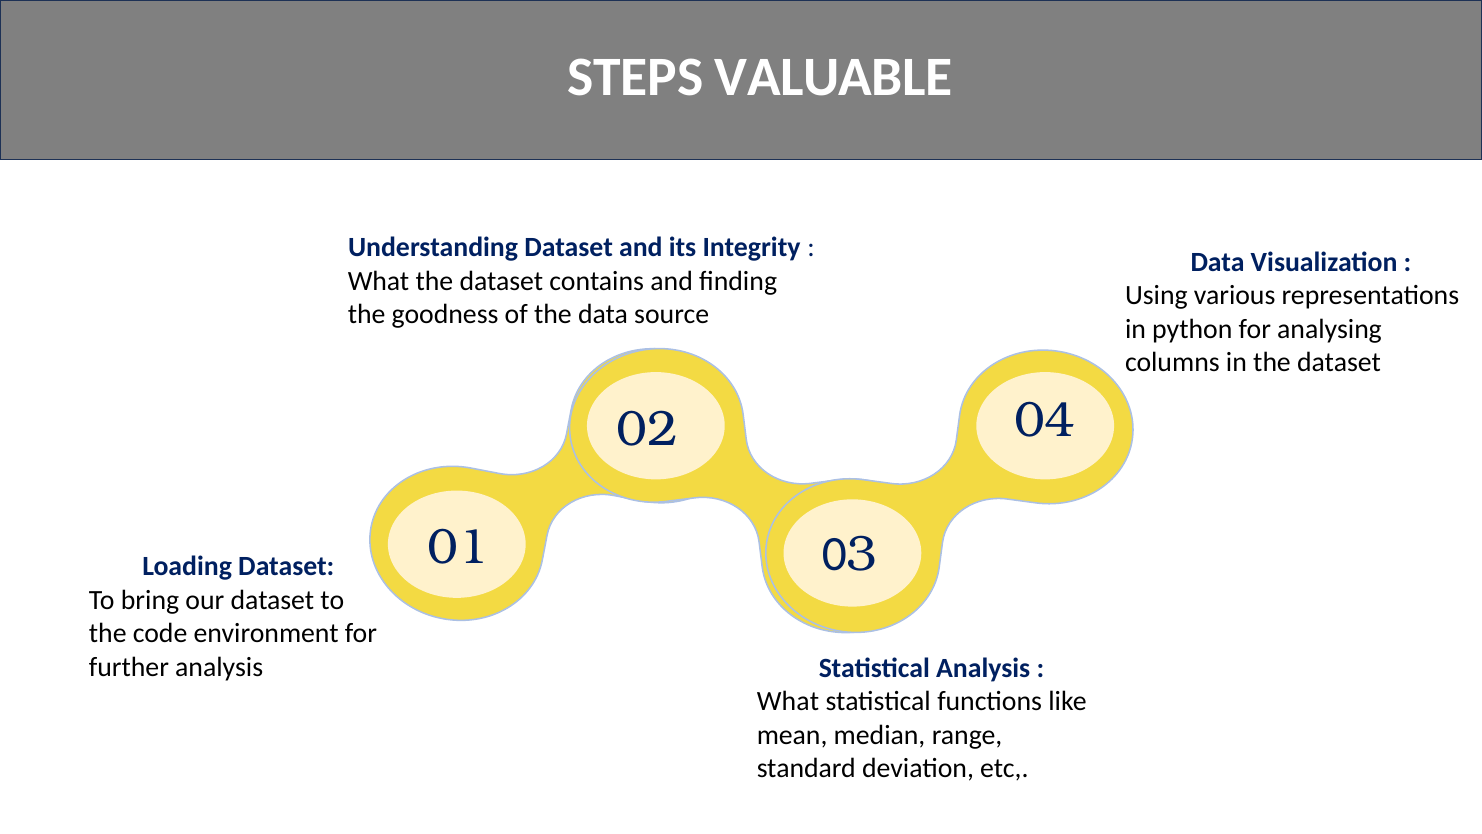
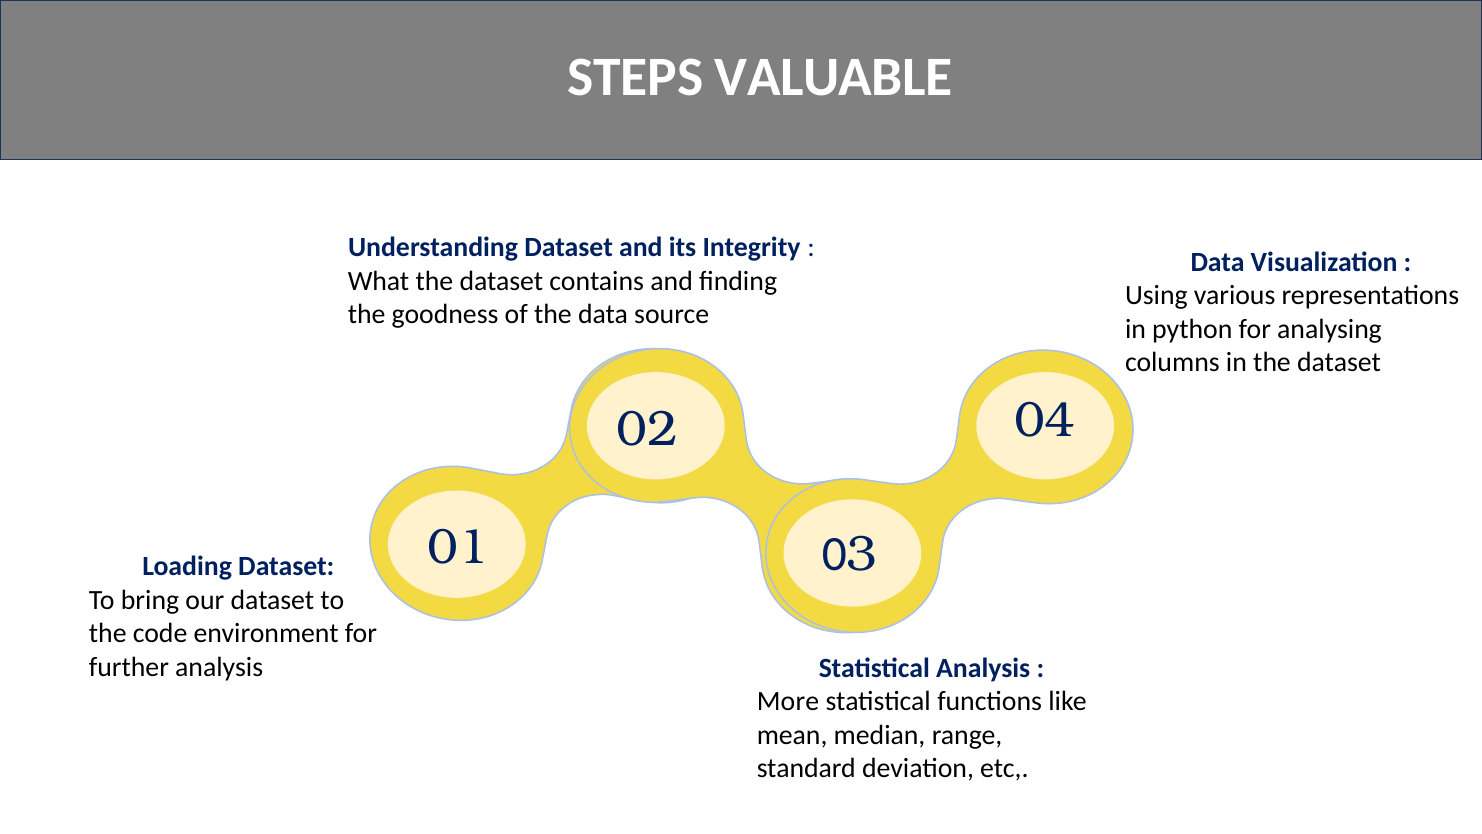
What at (788, 701): What -> More
